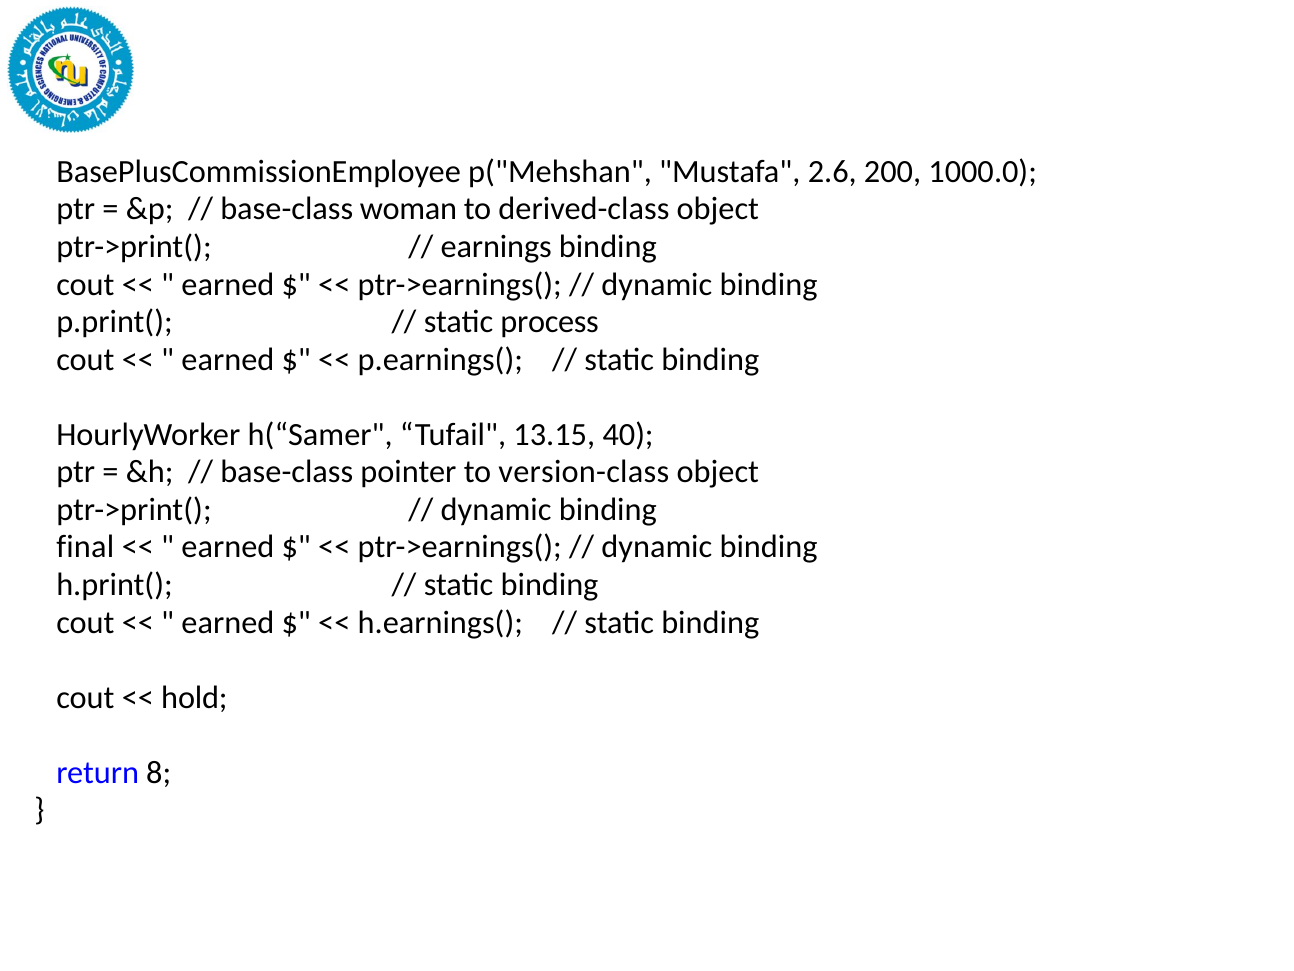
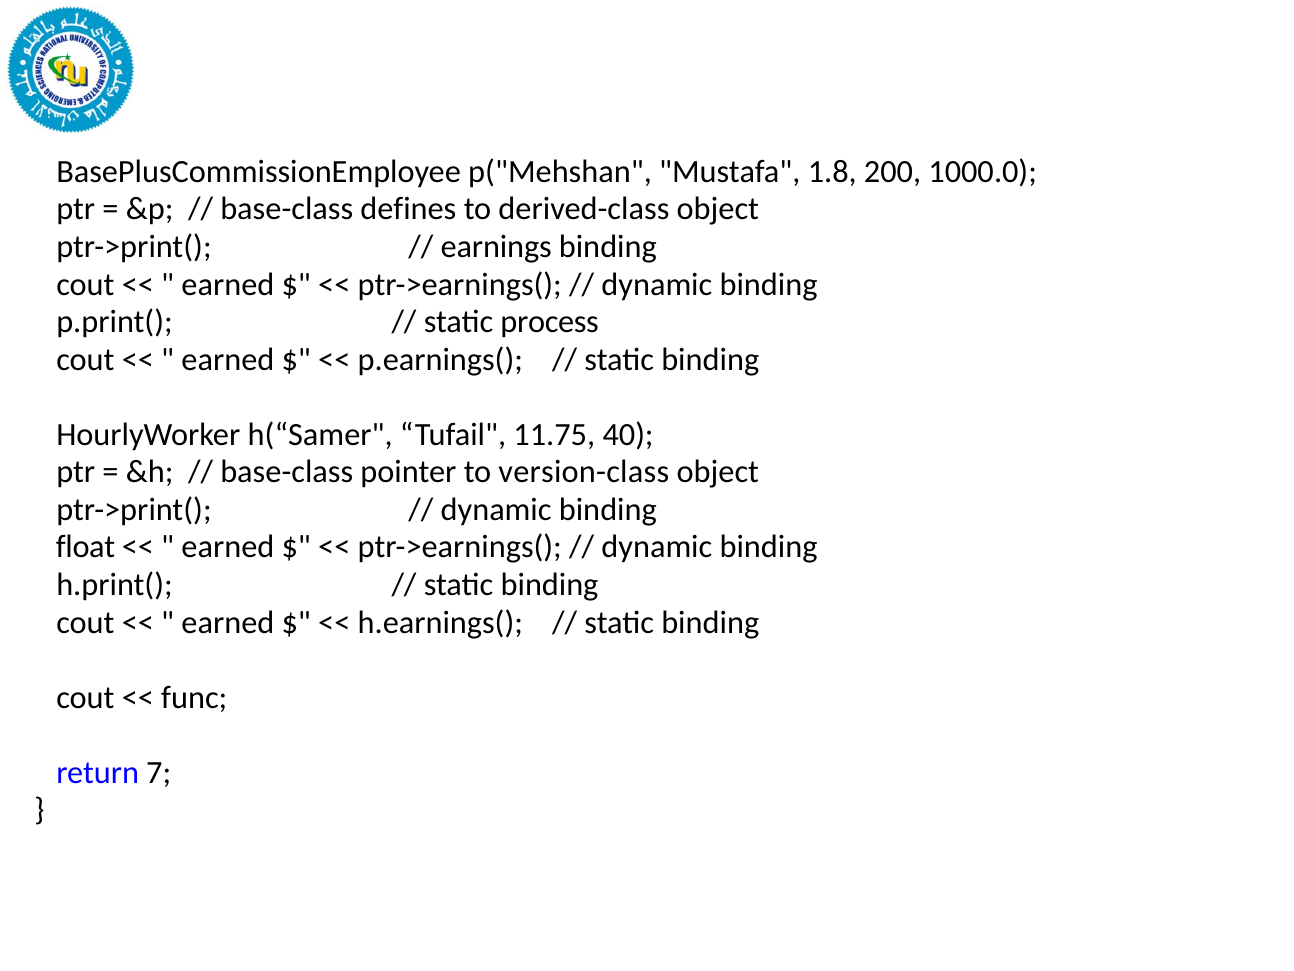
2.6: 2.6 -> 1.8
woman: woman -> defines
13.15: 13.15 -> 11.75
final: final -> float
hold: hold -> func
8: 8 -> 7
